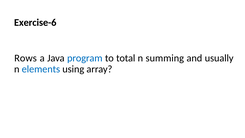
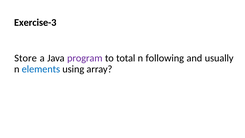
Exercise-6: Exercise-6 -> Exercise-3
Rows: Rows -> Store
program colour: blue -> purple
summing: summing -> following
